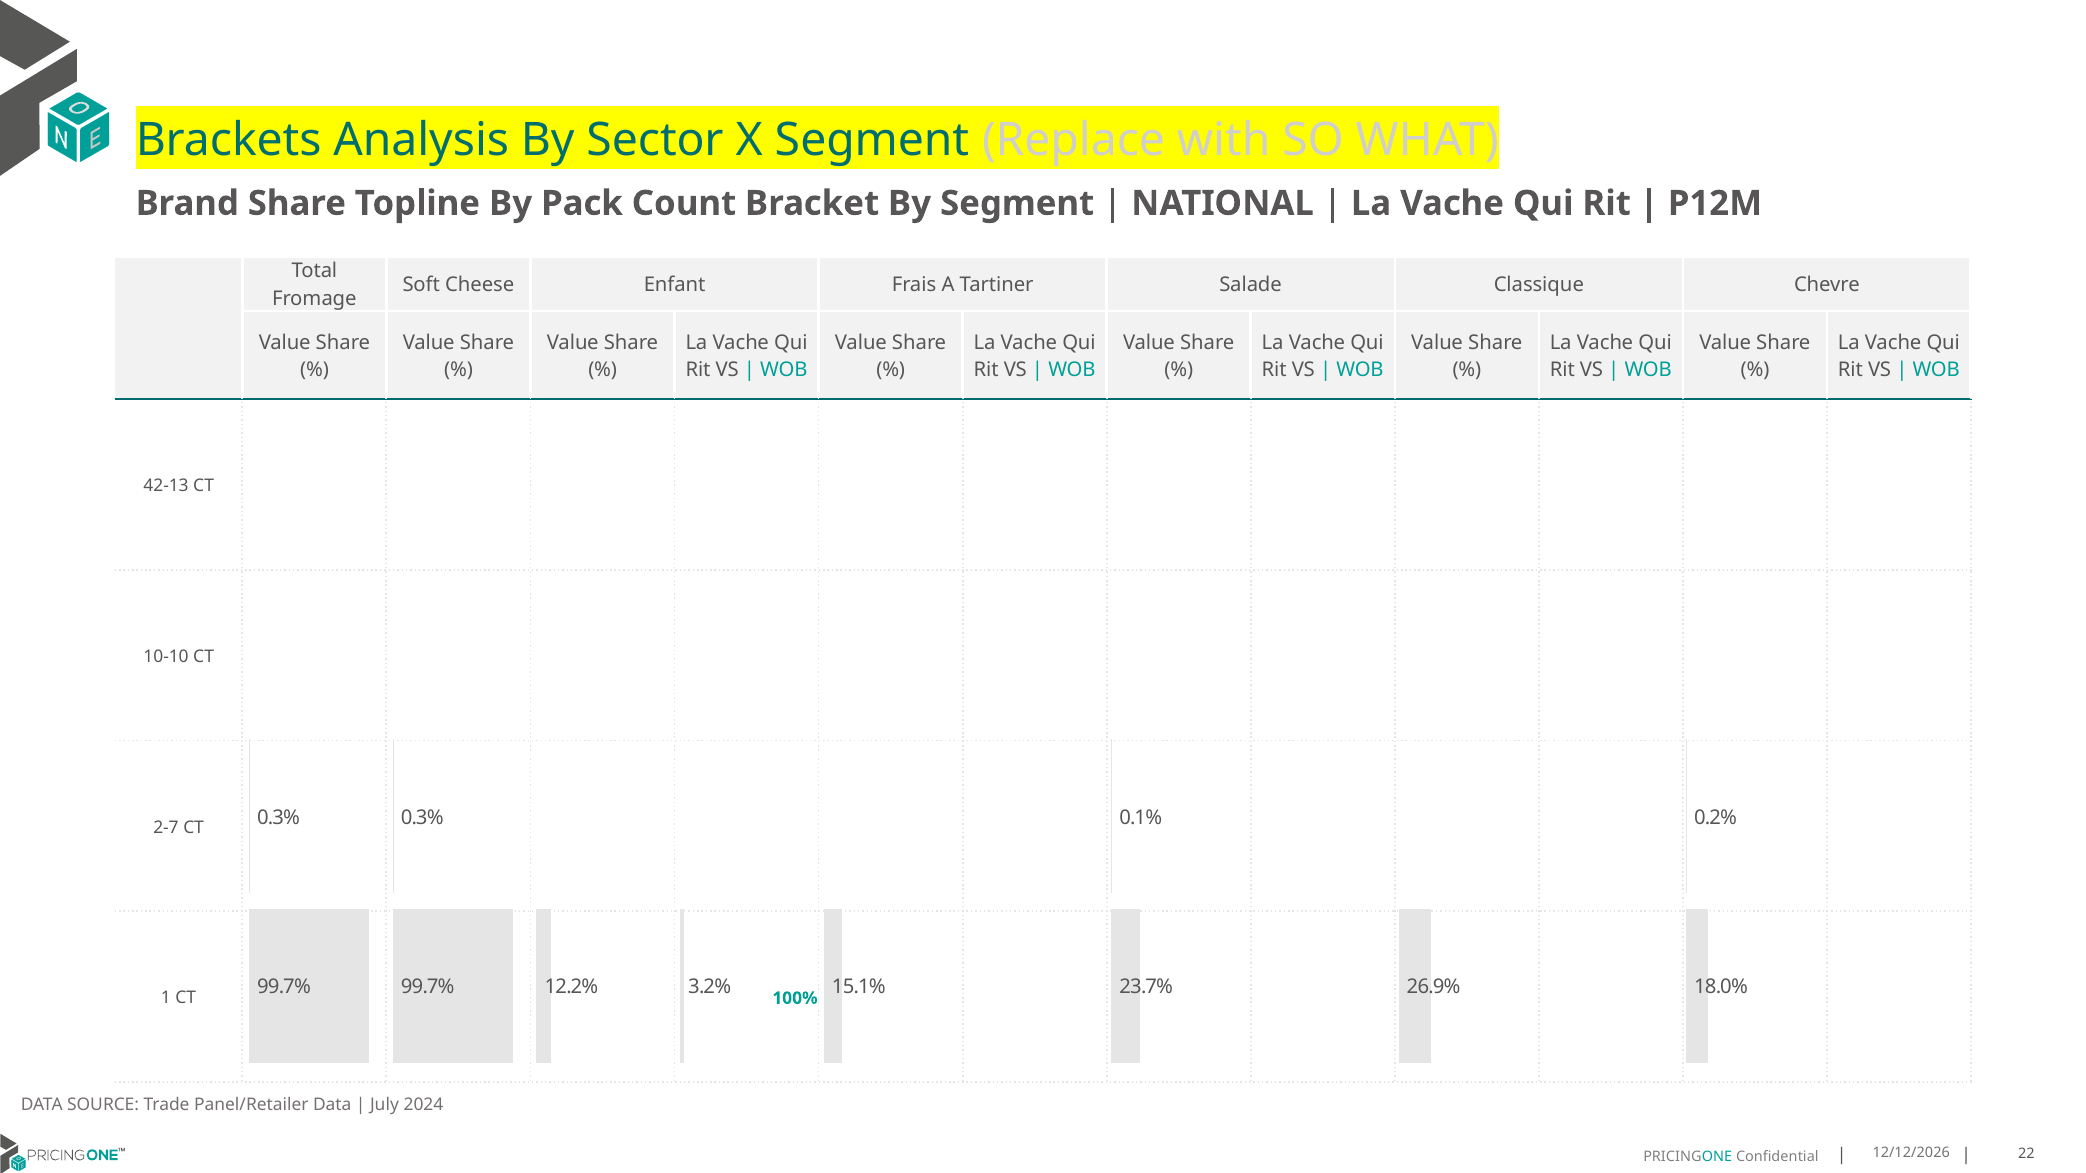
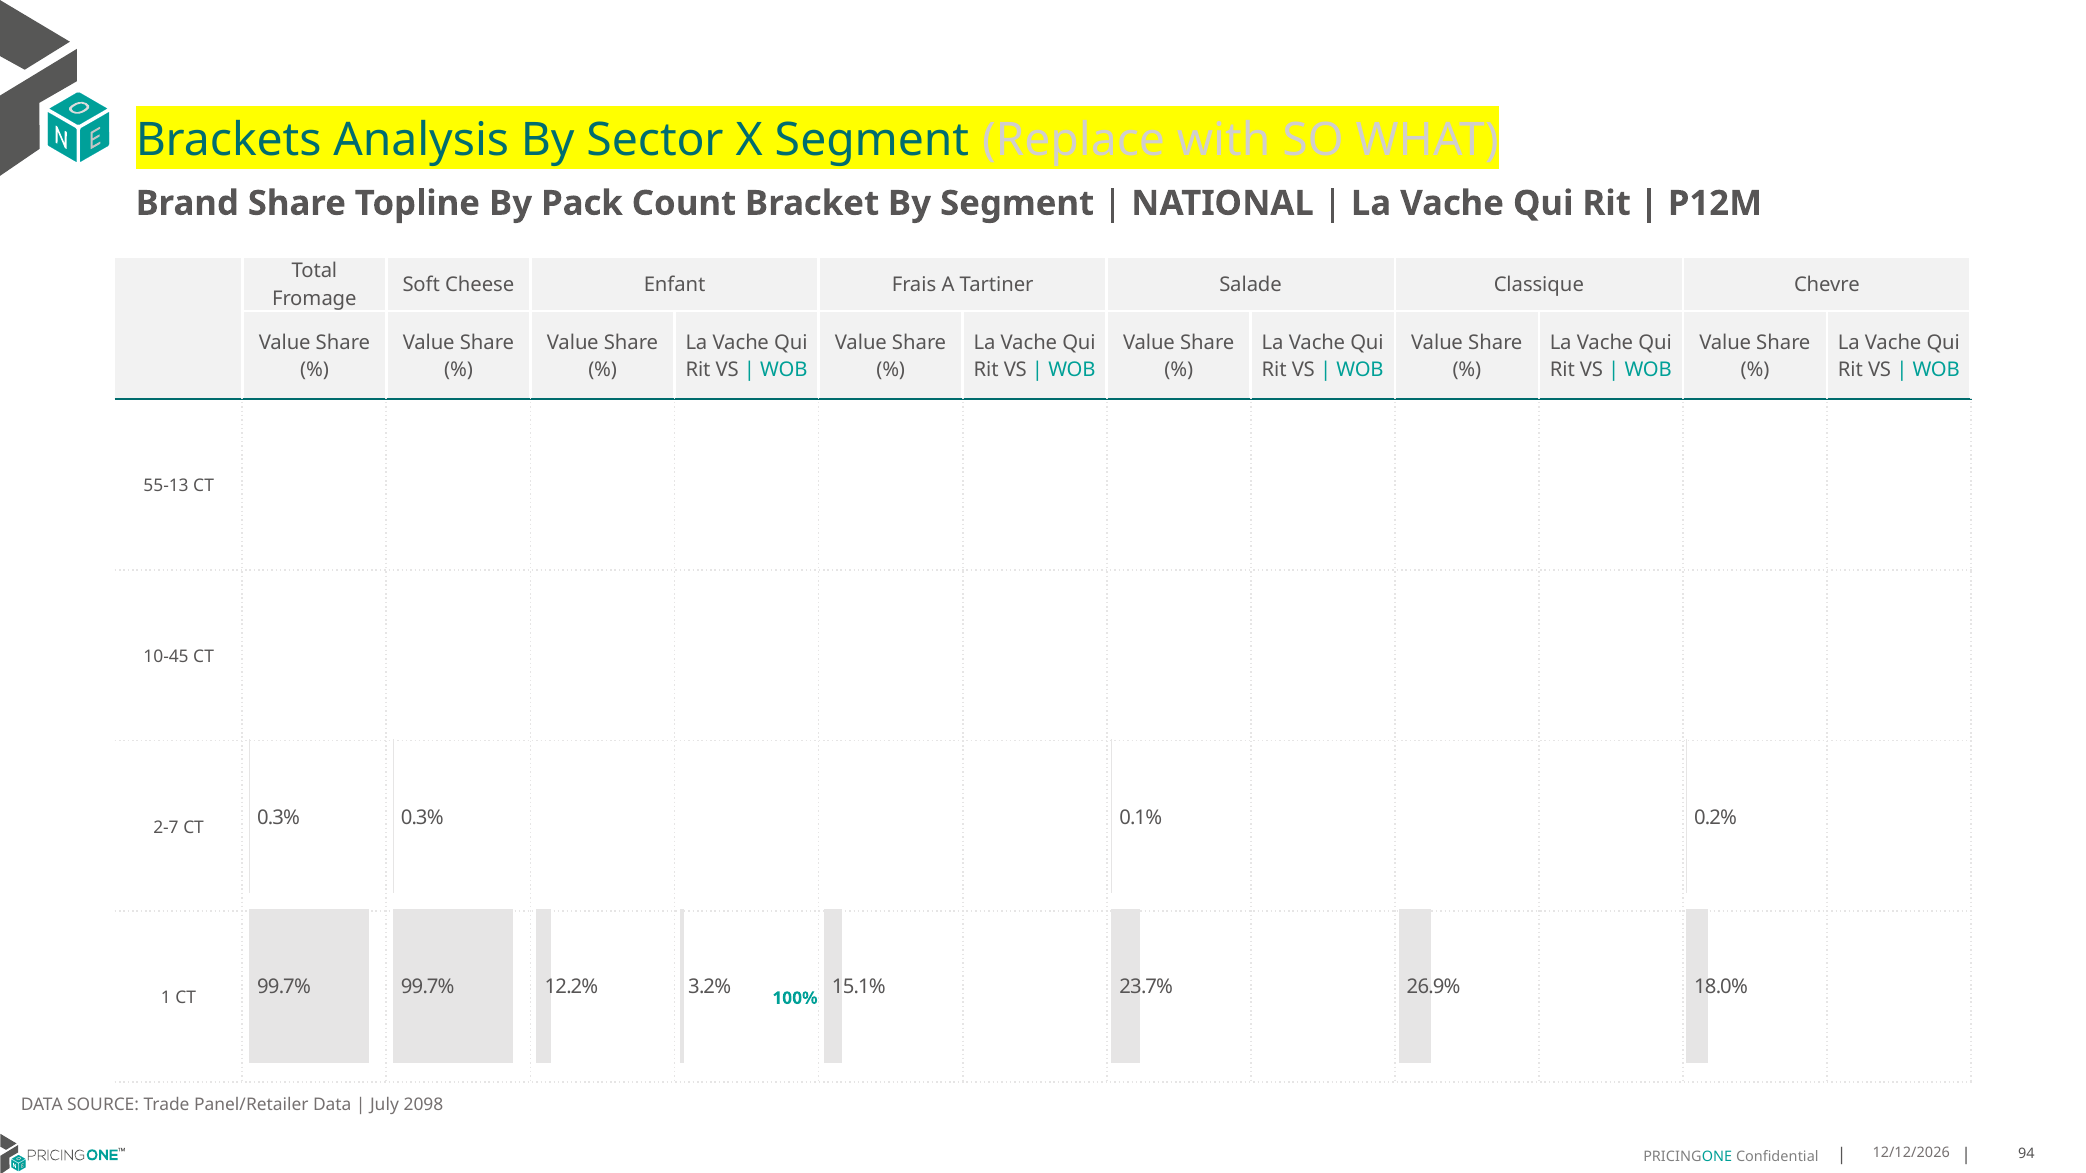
42-13: 42-13 -> 55-13
10-10: 10-10 -> 10-45
2024: 2024 -> 2098
22: 22 -> 94
